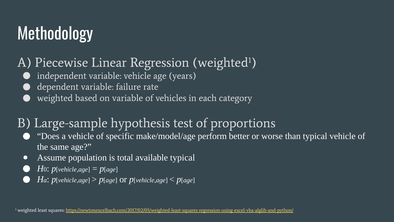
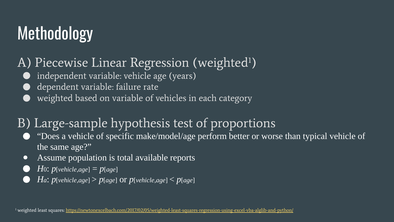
available typical: typical -> reports
